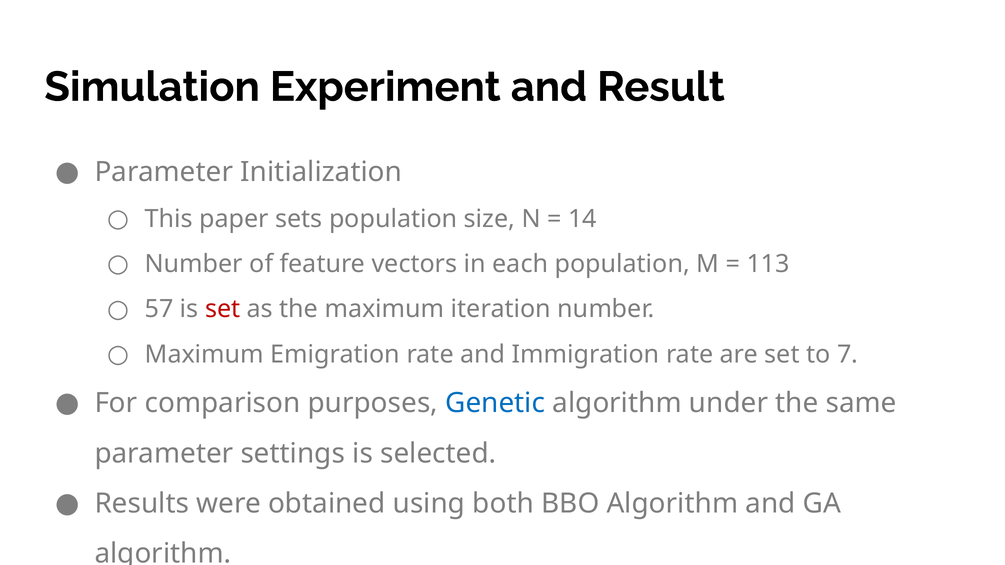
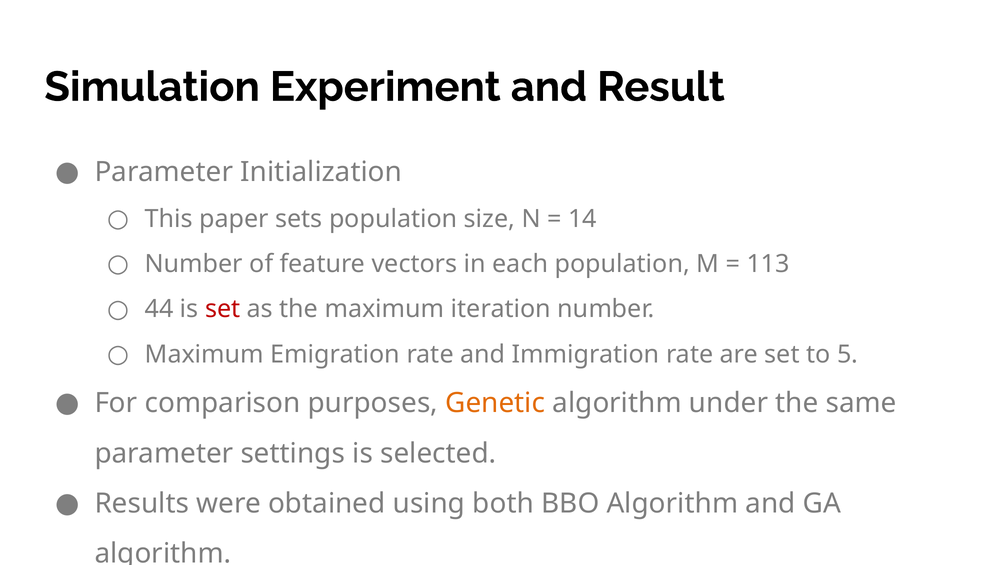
57: 57 -> 44
7: 7 -> 5
Genetic colour: blue -> orange
